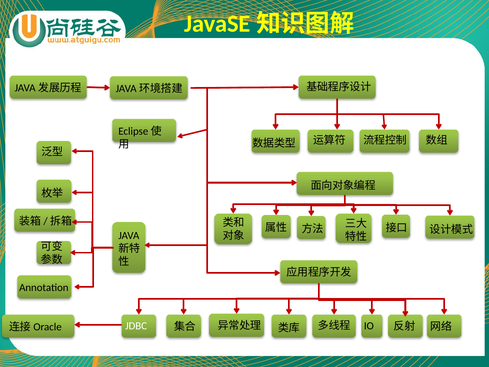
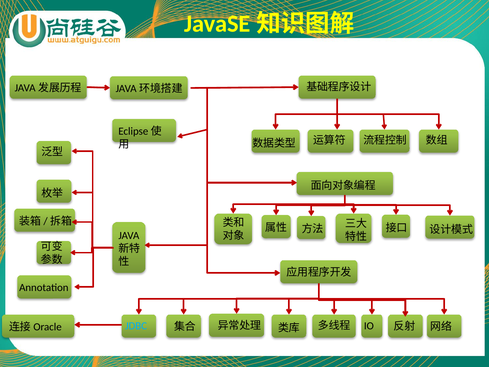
JDBC colour: white -> light blue
